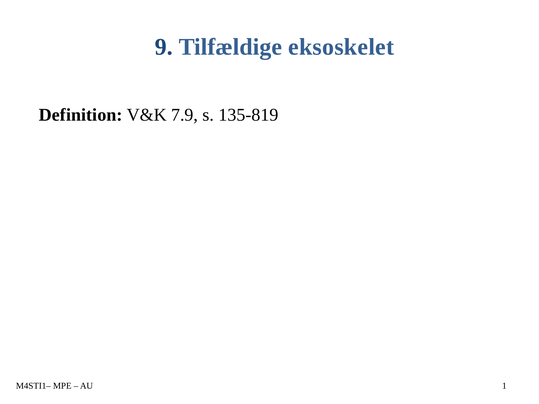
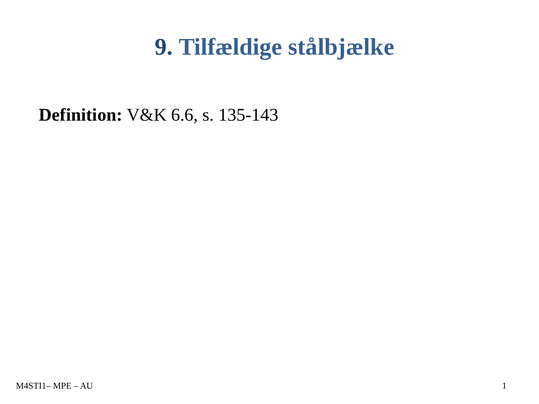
eksoskelet: eksoskelet -> stålbjælke
7.9: 7.9 -> 6.6
135-819: 135-819 -> 135-143
